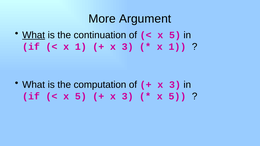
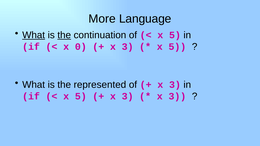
Argument: Argument -> Language
the at (64, 35) underline: none -> present
1 at (81, 47): 1 -> 0
1 at (177, 47): 1 -> 5
computation: computation -> represented
5 at (177, 96): 5 -> 3
